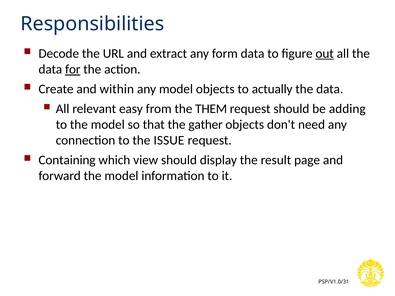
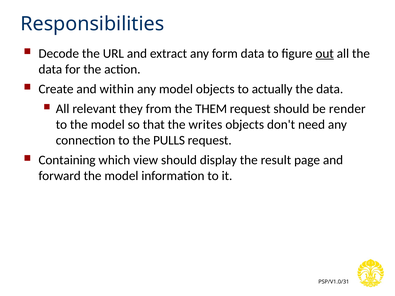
for underline: present -> none
easy: easy -> they
adding: adding -> render
gather: gather -> writes
ISSUE: ISSUE -> PULLS
